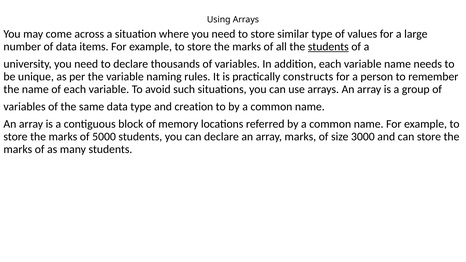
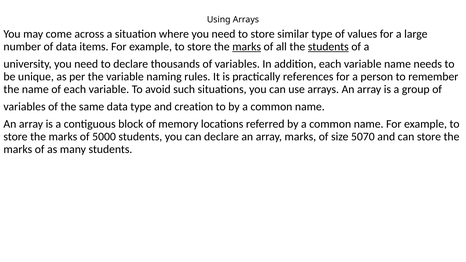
marks at (247, 47) underline: none -> present
constructs: constructs -> references
3000: 3000 -> 5070
